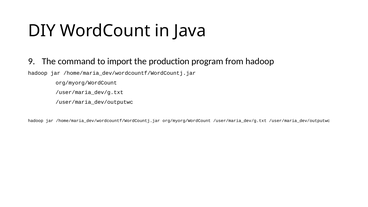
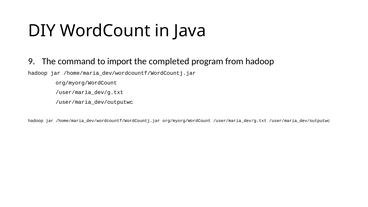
production: production -> completed
